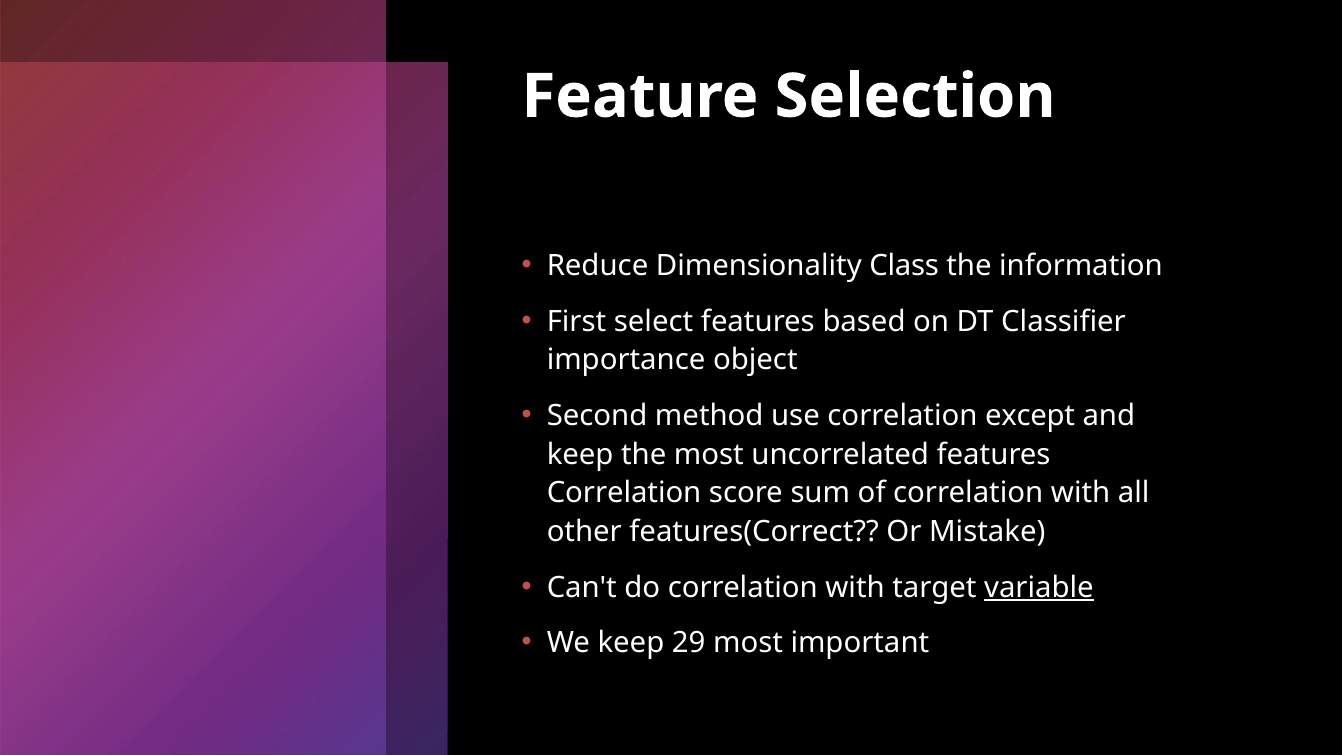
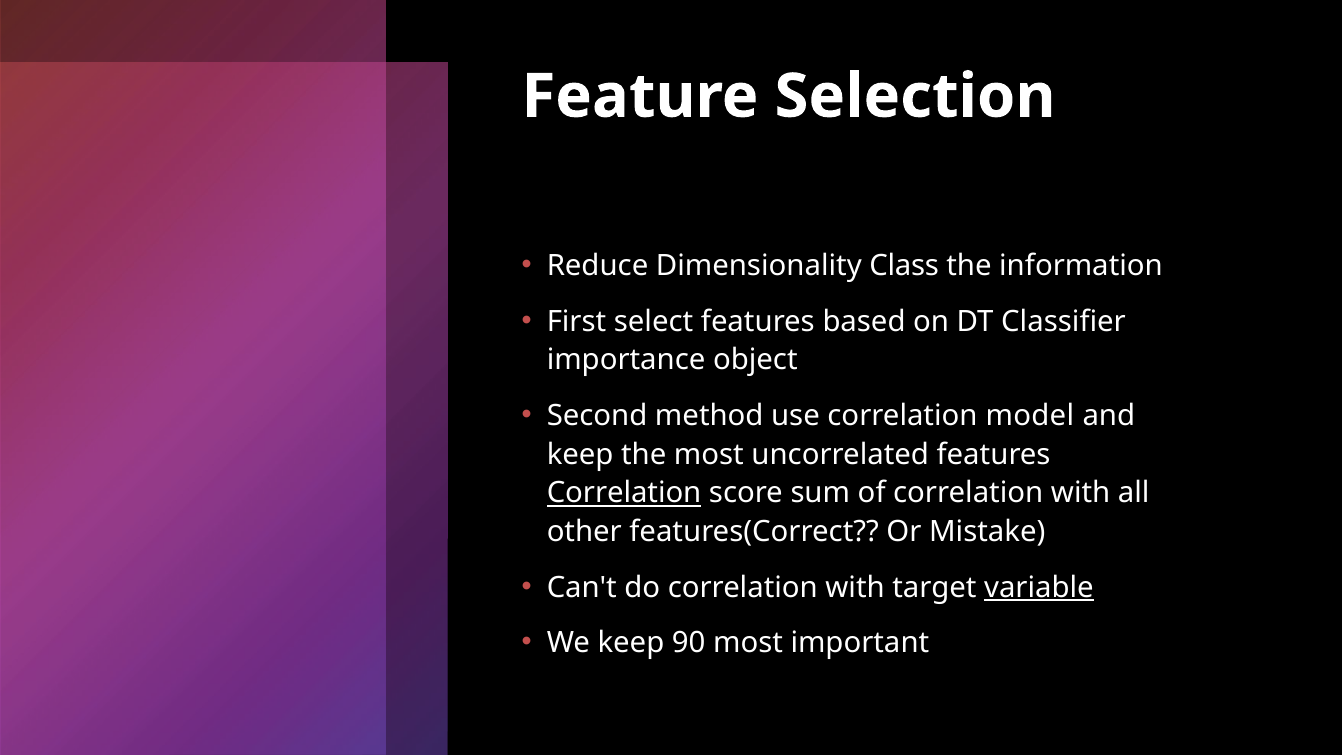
except: except -> model
Correlation at (624, 493) underline: none -> present
29: 29 -> 90
